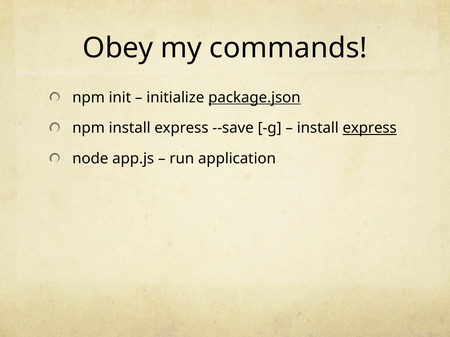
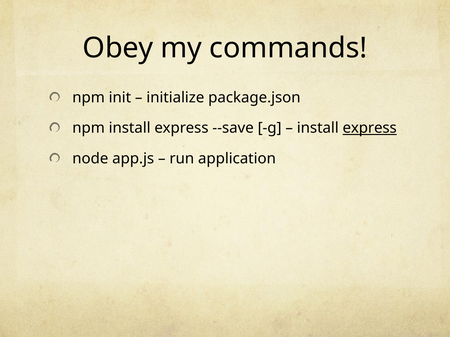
package.json underline: present -> none
